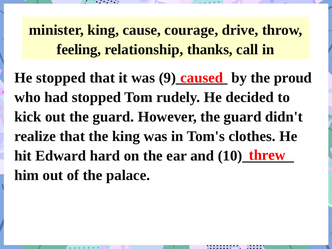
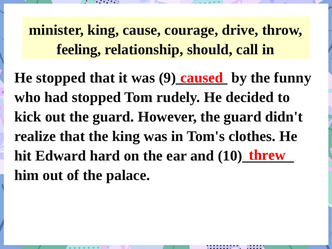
thanks: thanks -> should
proud: proud -> funny
